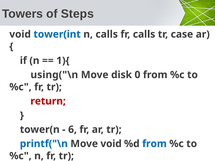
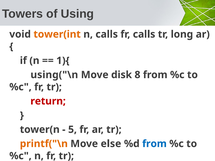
Steps: Steps -> Using
tower(int colour: blue -> orange
case: case -> long
0: 0 -> 8
6: 6 -> 5
printf("\n colour: blue -> orange
Move void: void -> else
